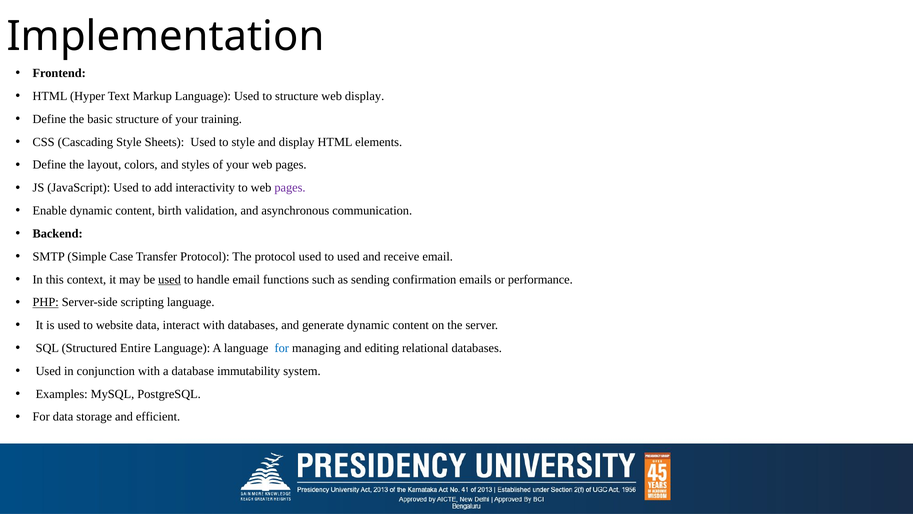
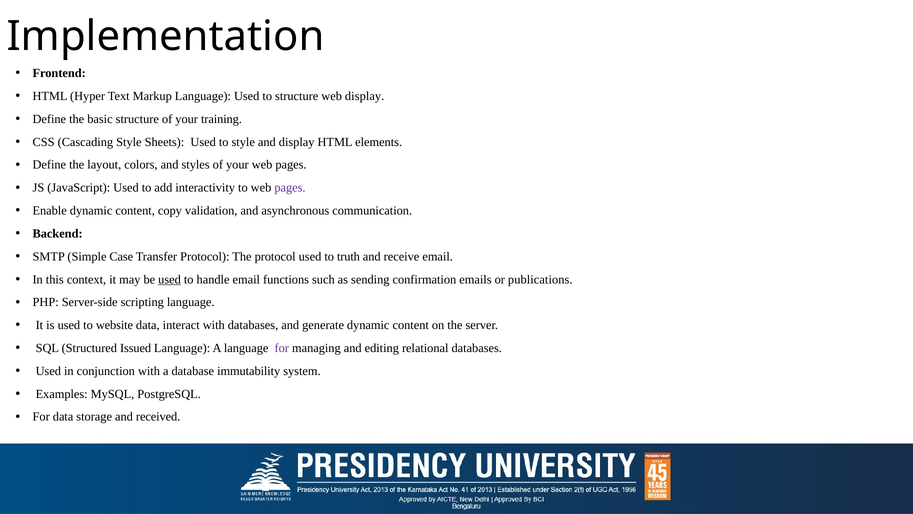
birth: birth -> copy
to used: used -> truth
performance: performance -> publications
PHP underline: present -> none
Entire: Entire -> Issued
for at (282, 348) colour: blue -> purple
efficient: efficient -> received
